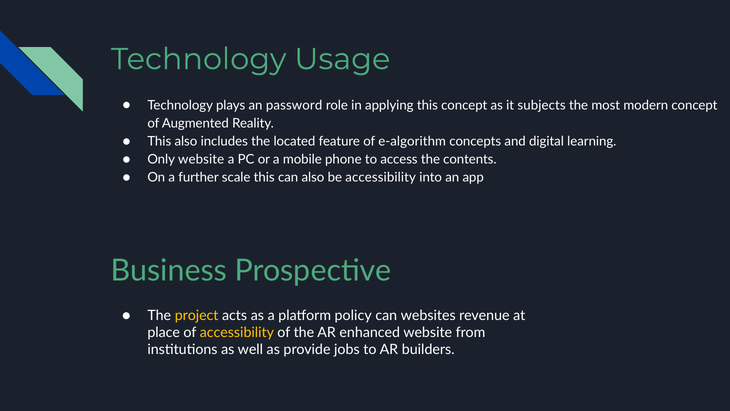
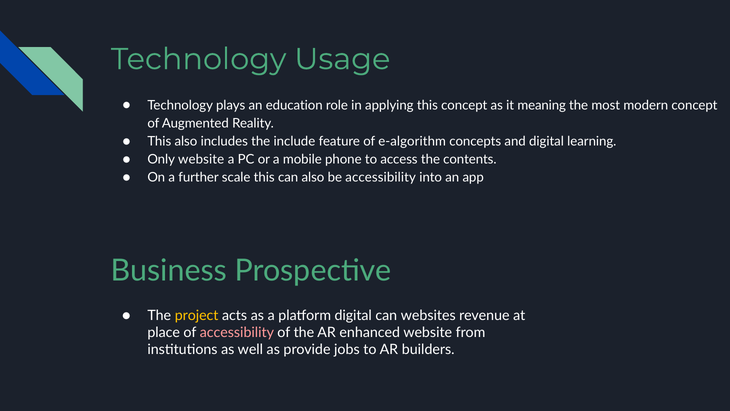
password: password -> education
subjects: subjects -> meaning
located: located -> include
platform policy: policy -> digital
accessibility at (237, 332) colour: yellow -> pink
